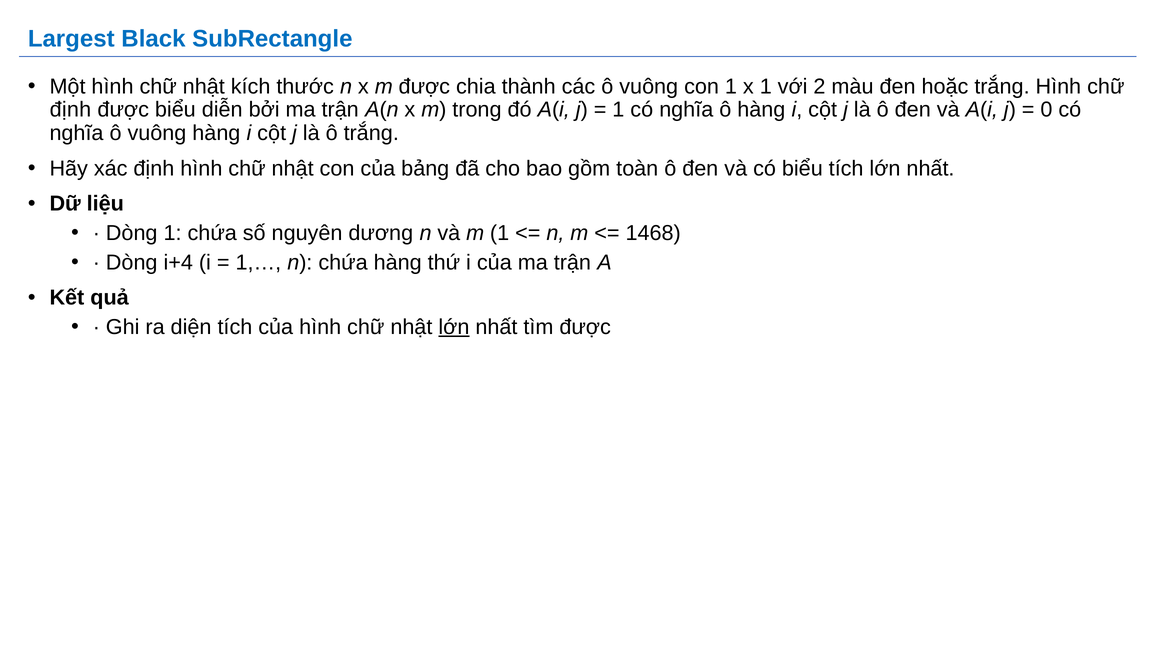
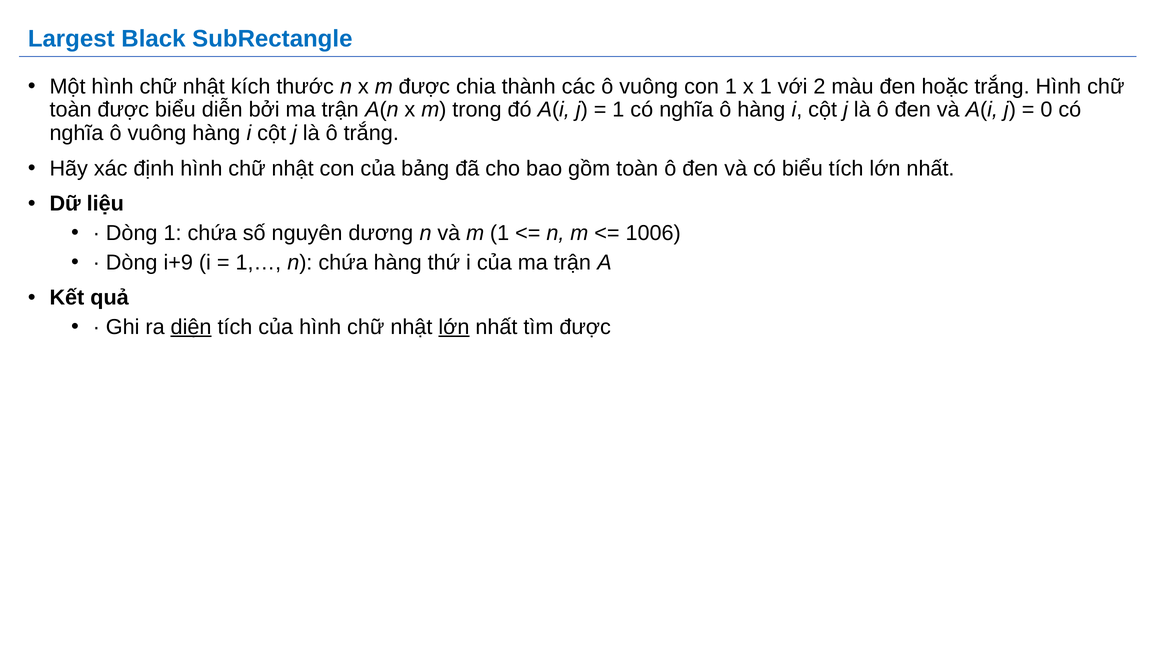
định at (70, 110): định -> toàn
1468: 1468 -> 1006
i+4: i+4 -> i+9
diện underline: none -> present
